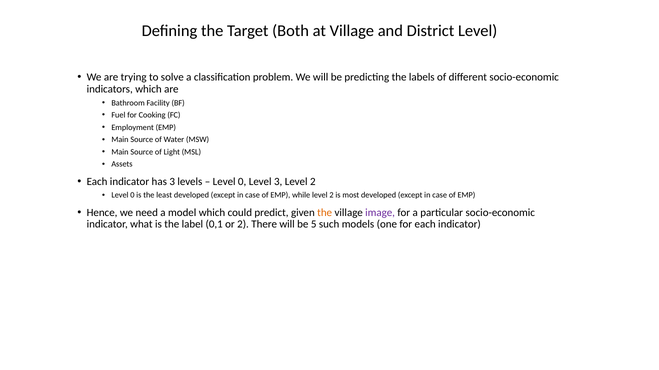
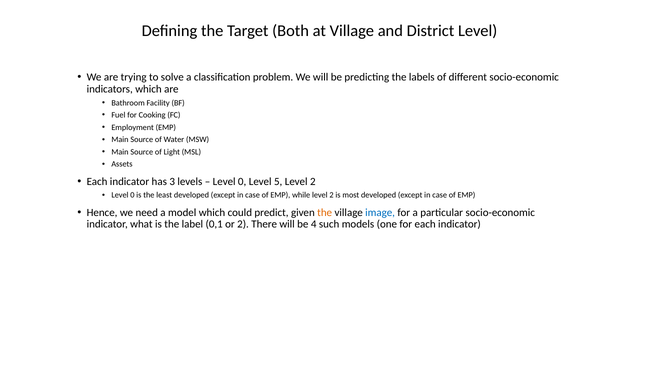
Level 3: 3 -> 5
image colour: purple -> blue
5: 5 -> 4
